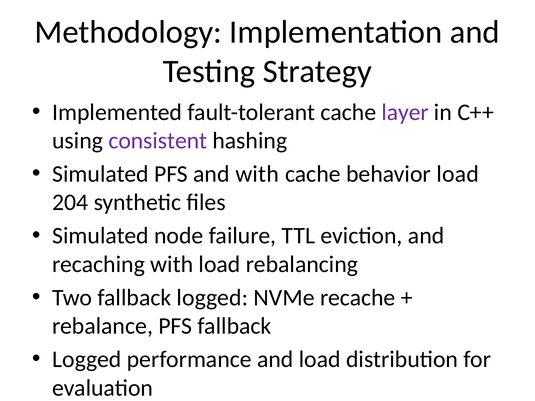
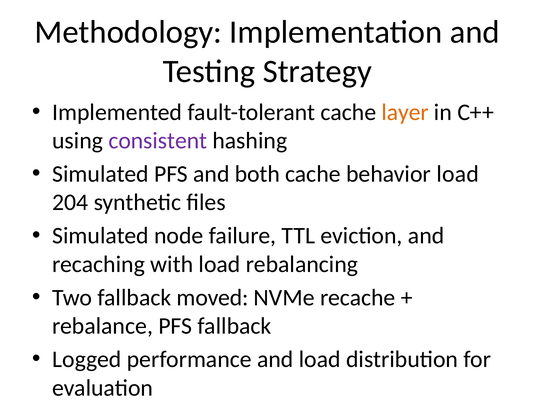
layer colour: purple -> orange
and with: with -> both
fallback logged: logged -> moved
